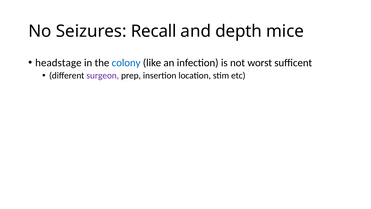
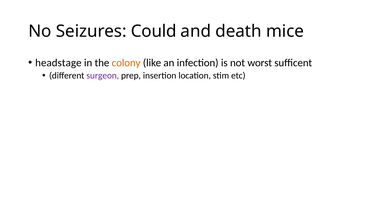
Recall: Recall -> Could
depth: depth -> death
colony colour: blue -> orange
